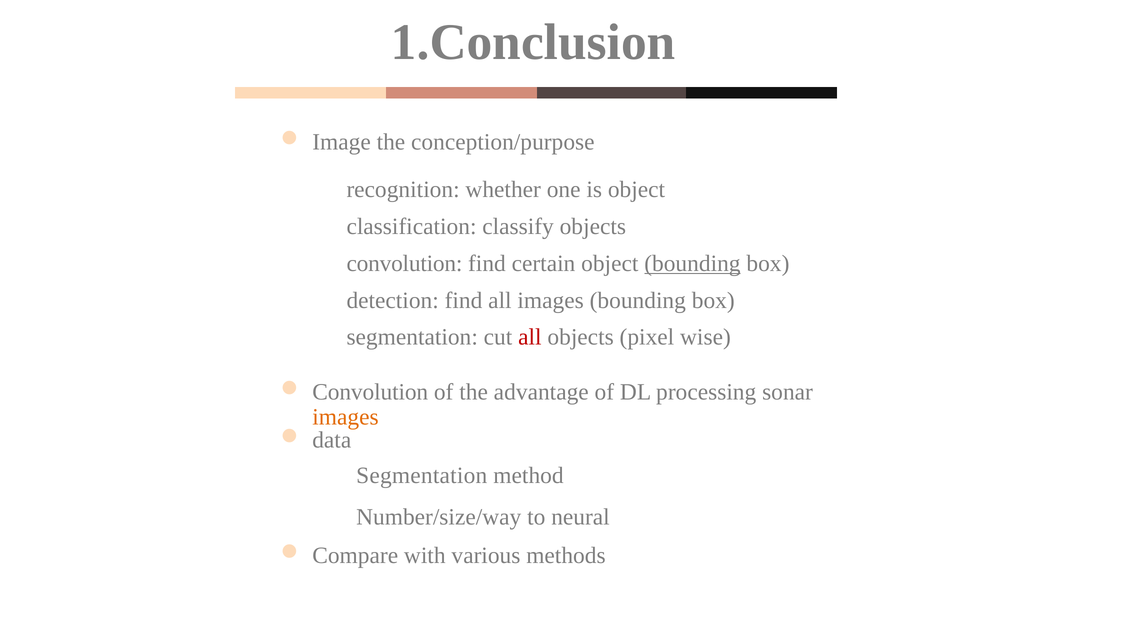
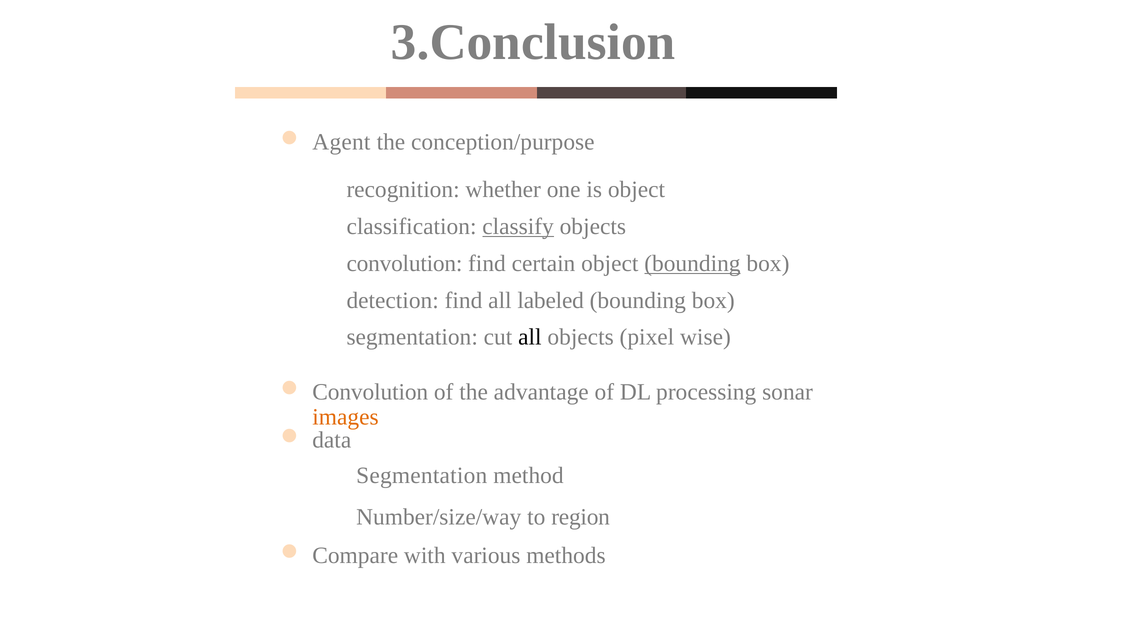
1.Conclusion: 1.Conclusion -> 3.Conclusion
Image: Image -> Agent
classify underline: none -> present
all images: images -> labeled
all at (530, 338) colour: red -> black
neural: neural -> region
